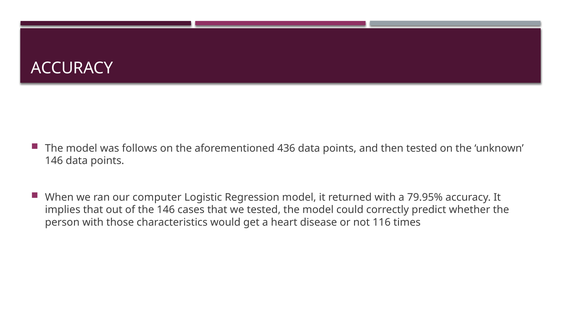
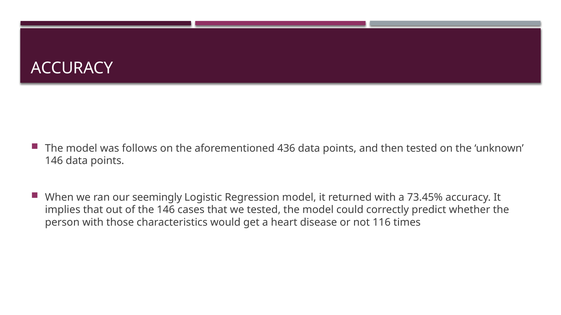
computer: computer -> seemingly
79.95%: 79.95% -> 73.45%
